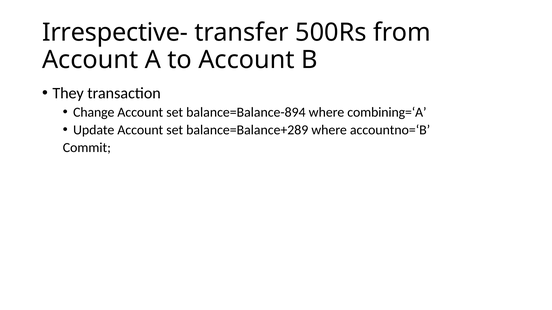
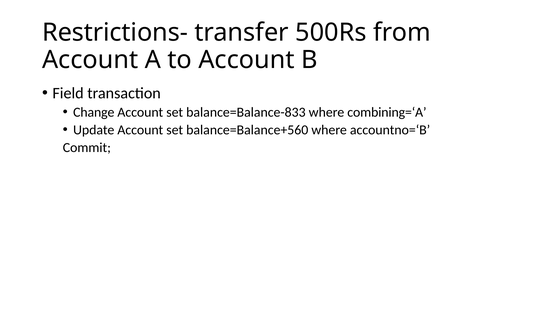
Irrespective-: Irrespective- -> Restrictions-
They: They -> Field
balance=Balance-894: balance=Balance-894 -> balance=Balance-833
balance=Balance+289: balance=Balance+289 -> balance=Balance+560
